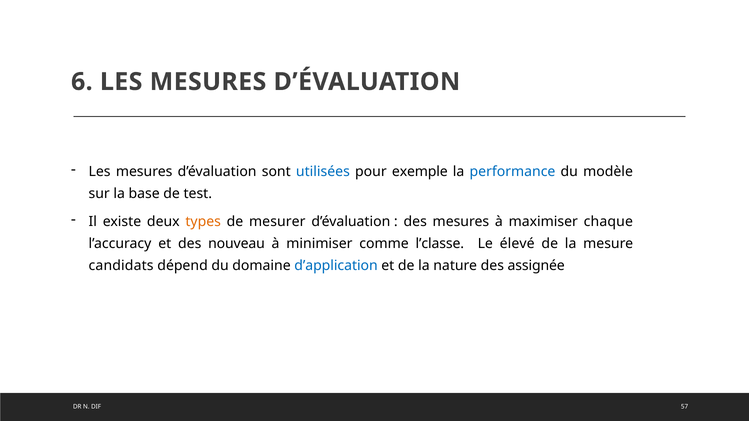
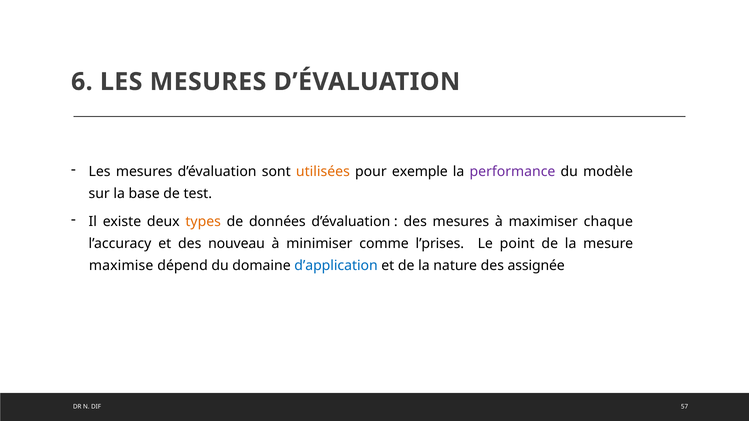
utilisées colour: blue -> orange
performance colour: blue -> purple
mesurer: mesurer -> données
l’classe: l’classe -> l’prises
élevé: élevé -> point
candidats: candidats -> maximise
